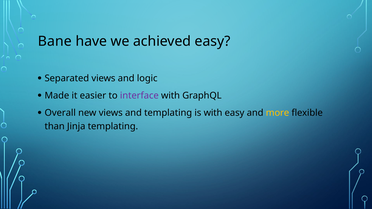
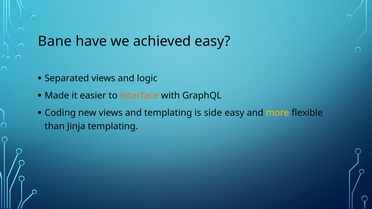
interface colour: purple -> orange
Overall: Overall -> Coding
is with: with -> side
